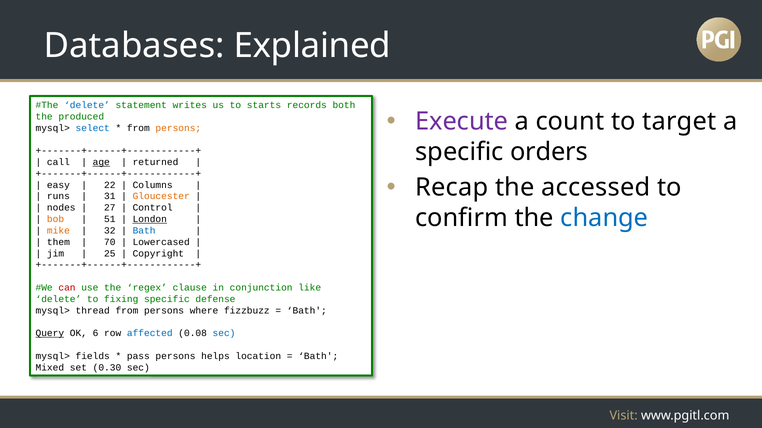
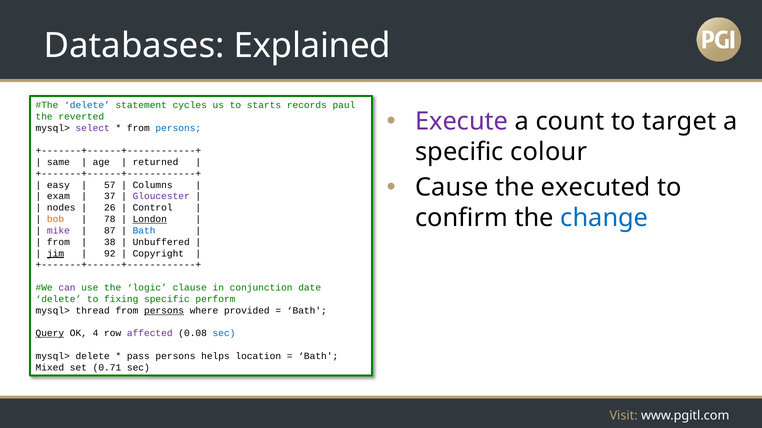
writes: writes -> cycles
both: both -> paul
produced: produced -> reverted
select colour: blue -> purple
persons at (178, 128) colour: orange -> blue
orders: orders -> colour
call: call -> same
age underline: present -> none
Recap: Recap -> Cause
accessed: accessed -> executed
22: 22 -> 57
runs: runs -> exam
31: 31 -> 37
Gloucester colour: orange -> purple
27: 27 -> 26
51: 51 -> 78
mike colour: orange -> purple
32: 32 -> 87
them at (58, 242): them -> from
70: 70 -> 38
Lowercased: Lowercased -> Unbuffered
jim underline: none -> present
25: 25 -> 92
can colour: red -> purple
regex: regex -> logic
like: like -> date
defense: defense -> perform
persons at (164, 311) underline: none -> present
fizzbuzz: fizzbuzz -> provided
6: 6 -> 4
affected colour: blue -> purple
mysql> fields: fields -> delete
0.30: 0.30 -> 0.71
